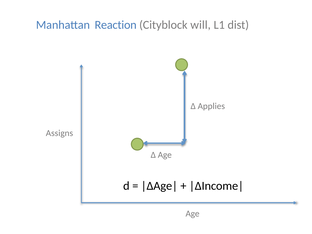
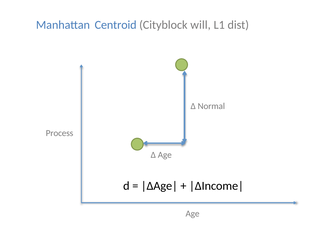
Reaction: Reaction -> Centroid
Applies: Applies -> Normal
Assigns: Assigns -> Process
